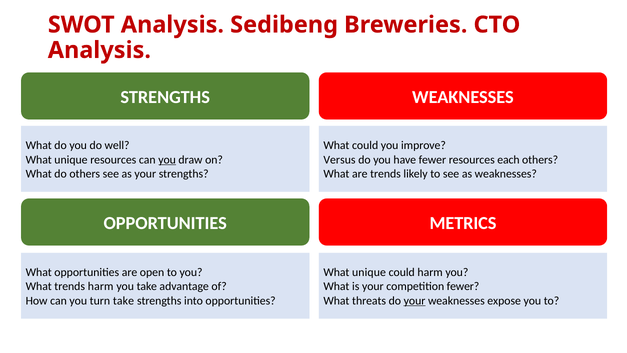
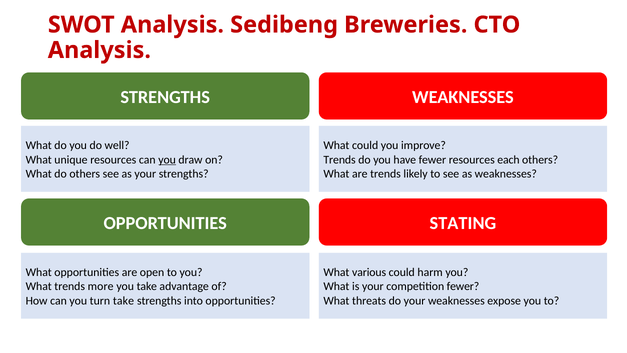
Versus at (339, 159): Versus -> Trends
METRICS: METRICS -> STATING
unique at (369, 272): unique -> various
trends harm: harm -> more
your at (415, 300) underline: present -> none
